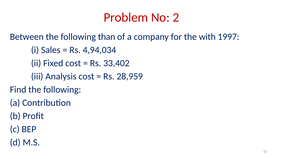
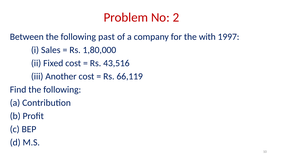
than: than -> past
4,94,034: 4,94,034 -> 1,80,000
33,402: 33,402 -> 43,516
Analysis: Analysis -> Another
28,959: 28,959 -> 66,119
